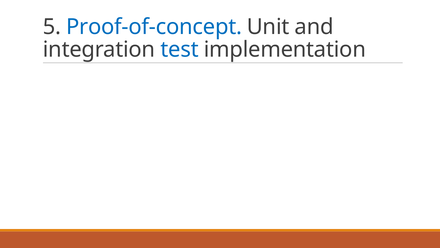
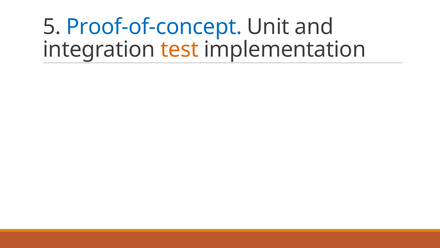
test colour: blue -> orange
